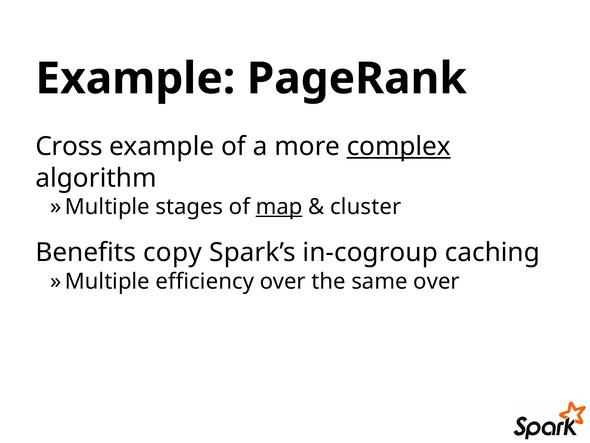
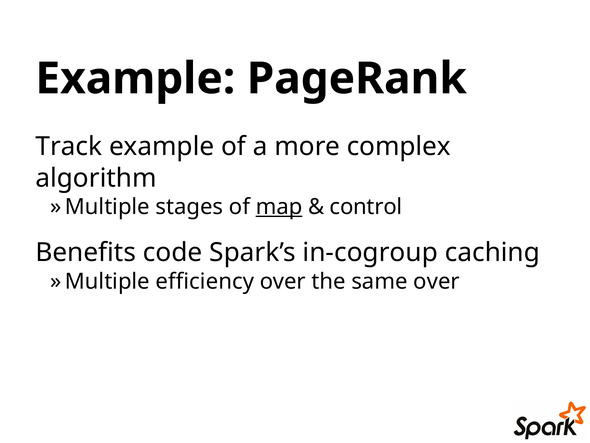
Cross: Cross -> Track
complex underline: present -> none
cluster: cluster -> control
copy: copy -> code
